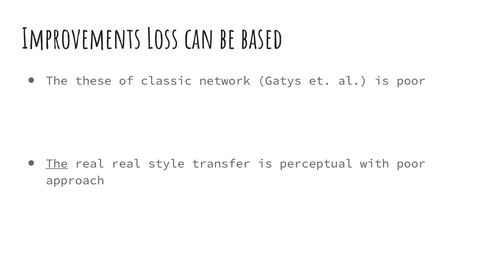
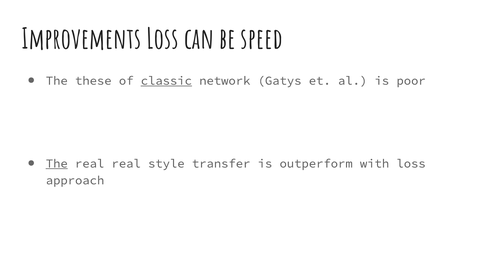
based: based -> speed
classic underline: none -> present
perceptual: perceptual -> outperform
with poor: poor -> loss
